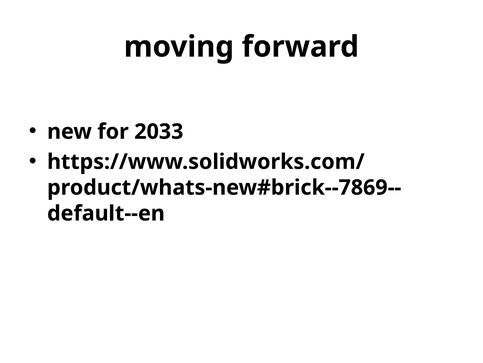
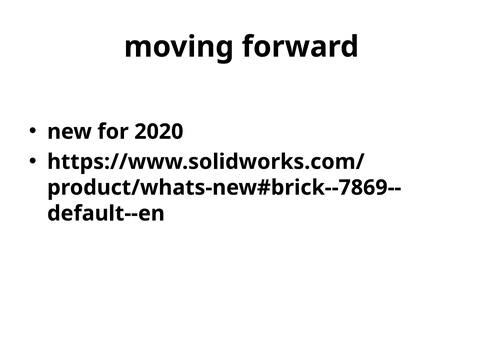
2033: 2033 -> 2020
